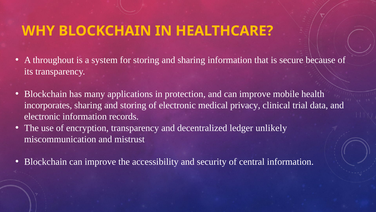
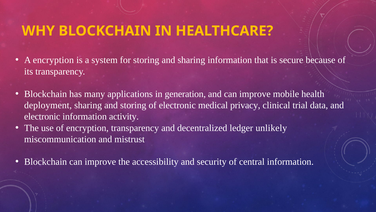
A throughout: throughout -> encryption
protection: protection -> generation
incorporates: incorporates -> deployment
records: records -> activity
